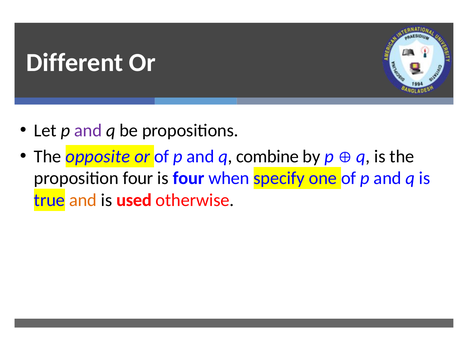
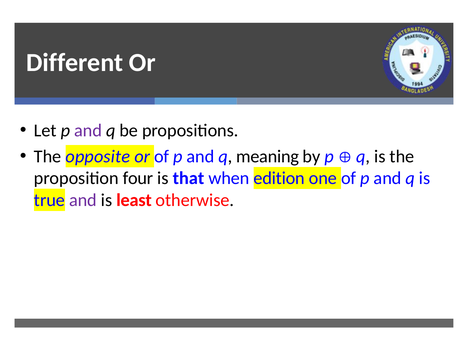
combine: combine -> meaning
is four: four -> that
specify: specify -> edition
and at (83, 200) colour: orange -> purple
used: used -> least
